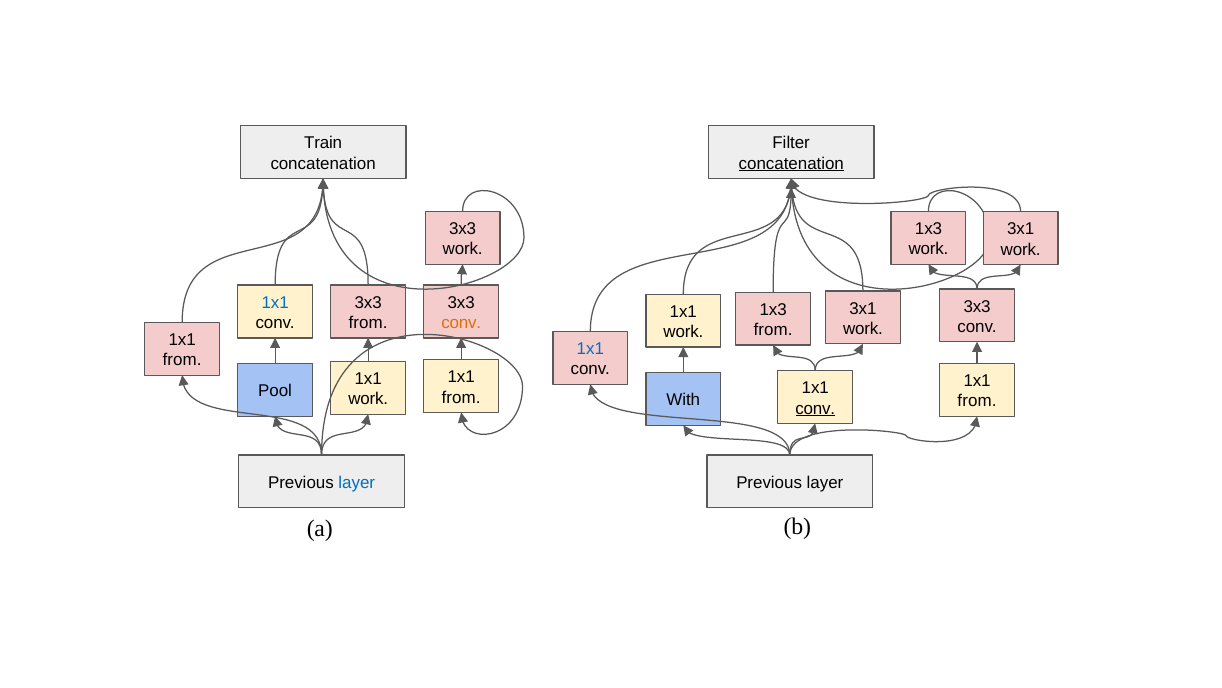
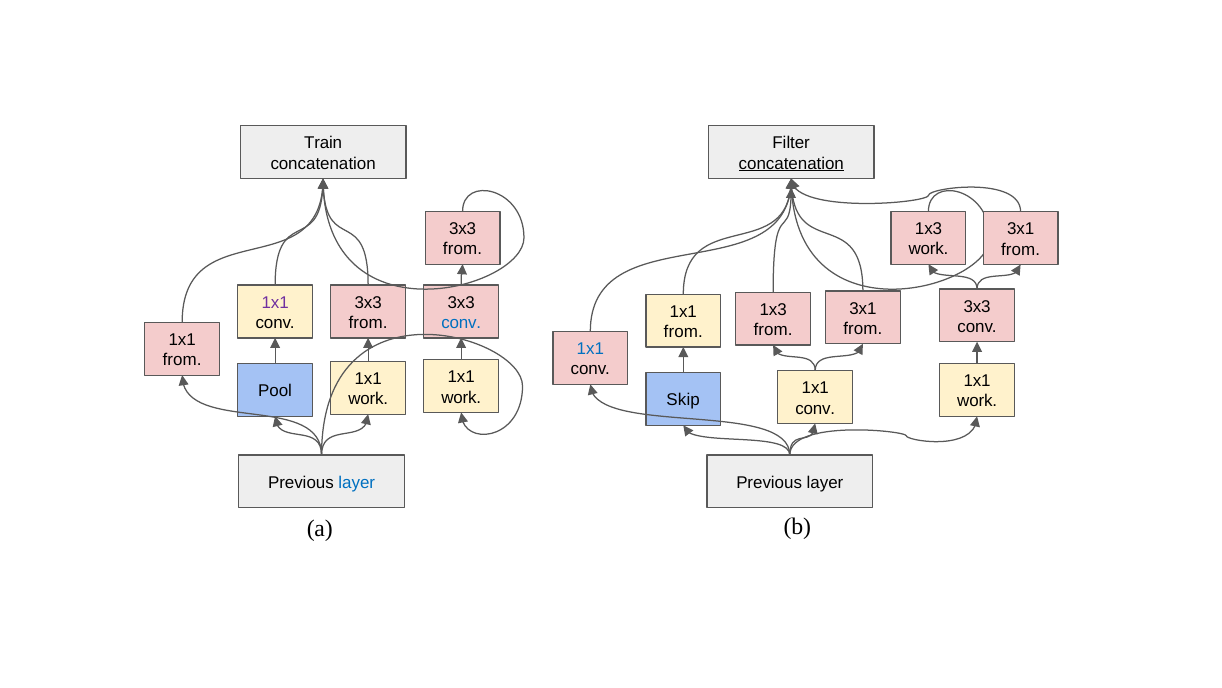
work at (463, 249): work -> from
work at (1021, 249): work -> from
1x1 at (275, 302) colour: blue -> purple
conv at (461, 323) colour: orange -> blue
work at (863, 329): work -> from
work at (683, 332): work -> from
from at (461, 397): from -> work
With: With -> Skip
from at (977, 401): from -> work
conv at (815, 408) underline: present -> none
